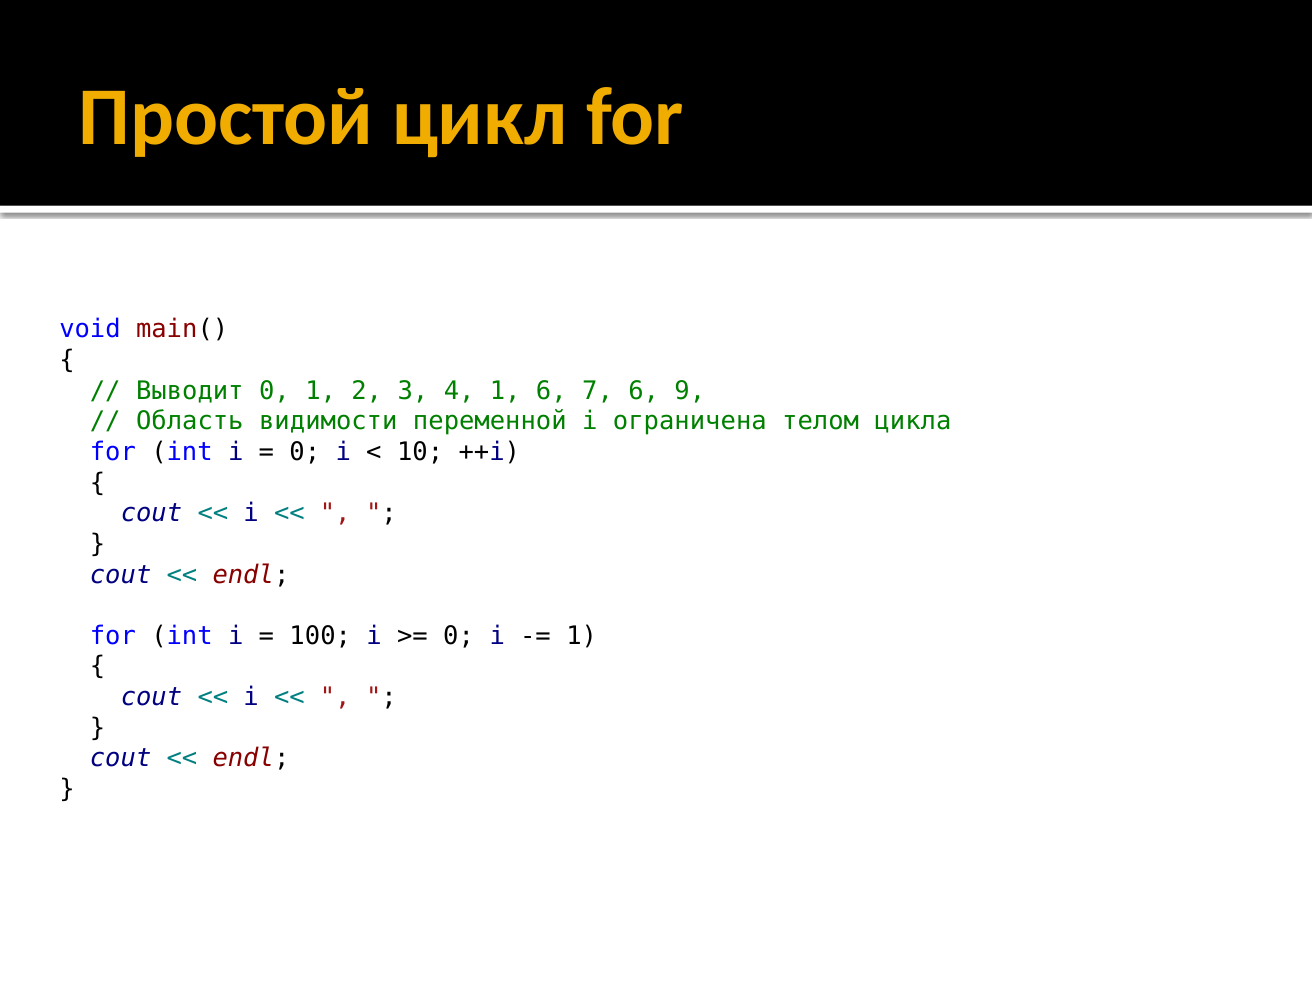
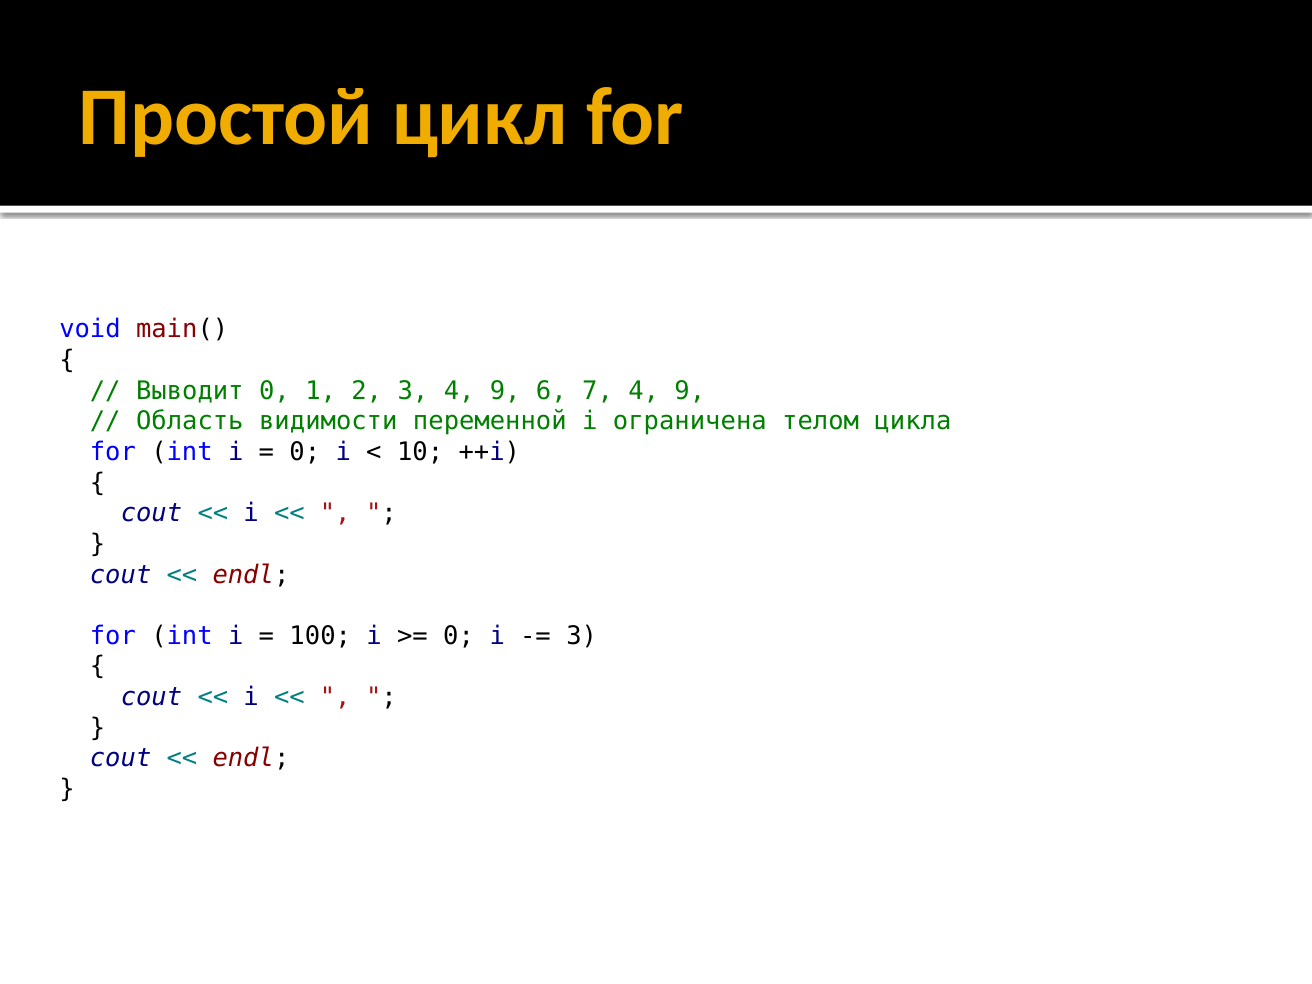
3 4 1: 1 -> 9
7 6: 6 -> 4
1 at (582, 636): 1 -> 3
